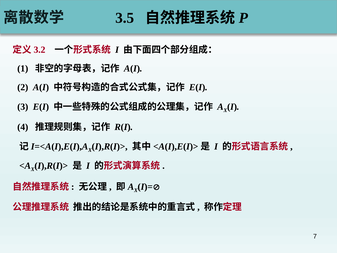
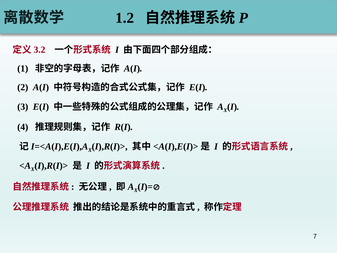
3.5: 3.5 -> 1.2
